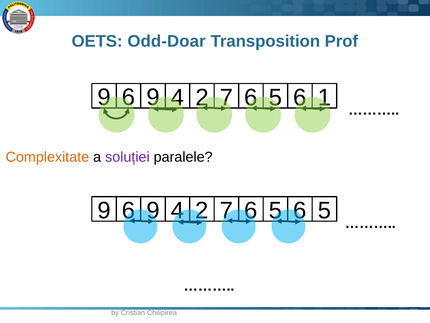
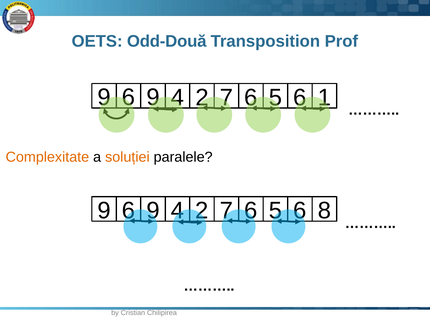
Odd-Doar: Odd-Doar -> Odd-Două
soluției colour: purple -> orange
5 at (324, 210): 5 -> 8
